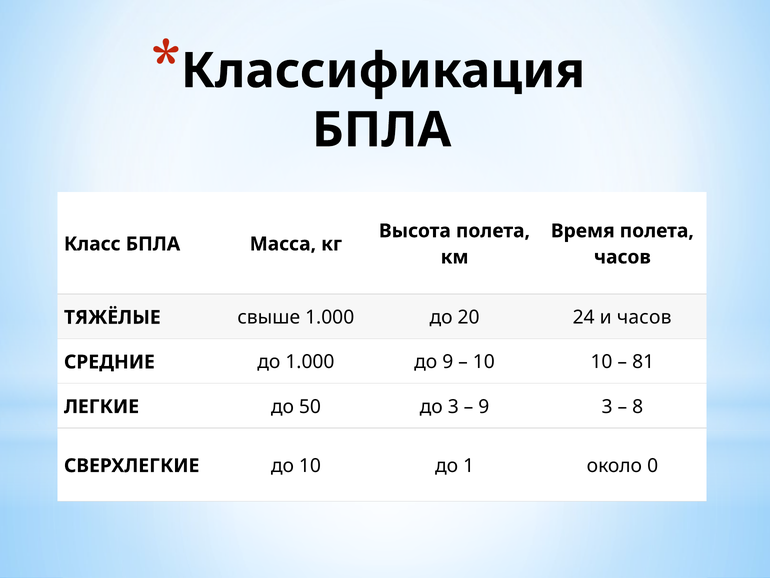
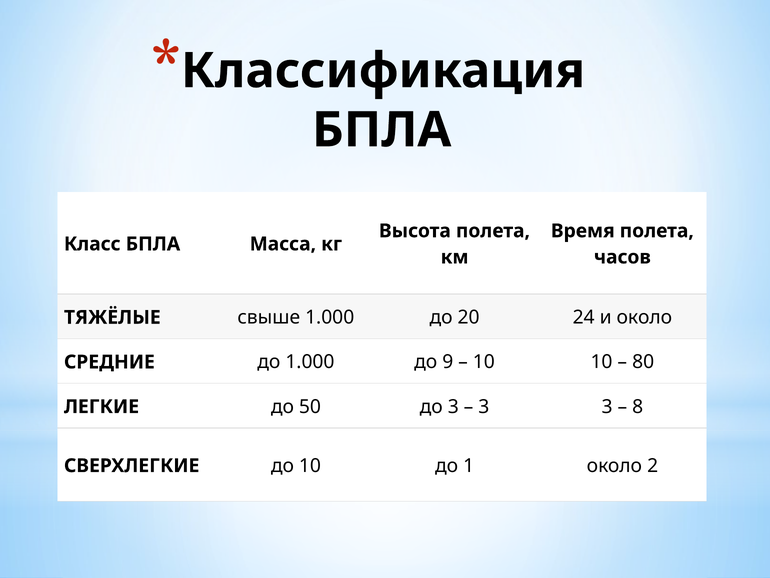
и часов: часов -> около
81: 81 -> 80
9 at (484, 406): 9 -> 3
0: 0 -> 2
